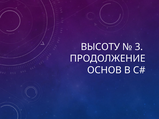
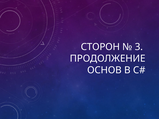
ВЫСОТУ: ВЫСОТУ -> СТОРОН
